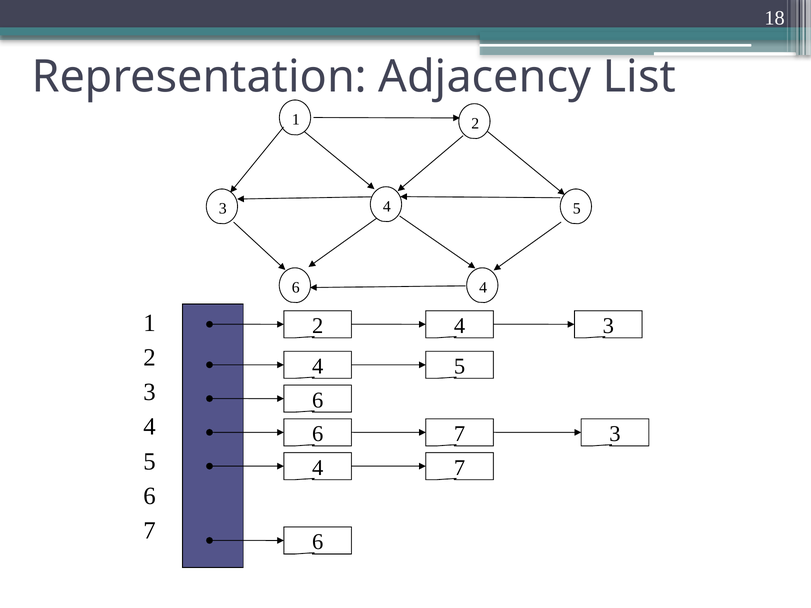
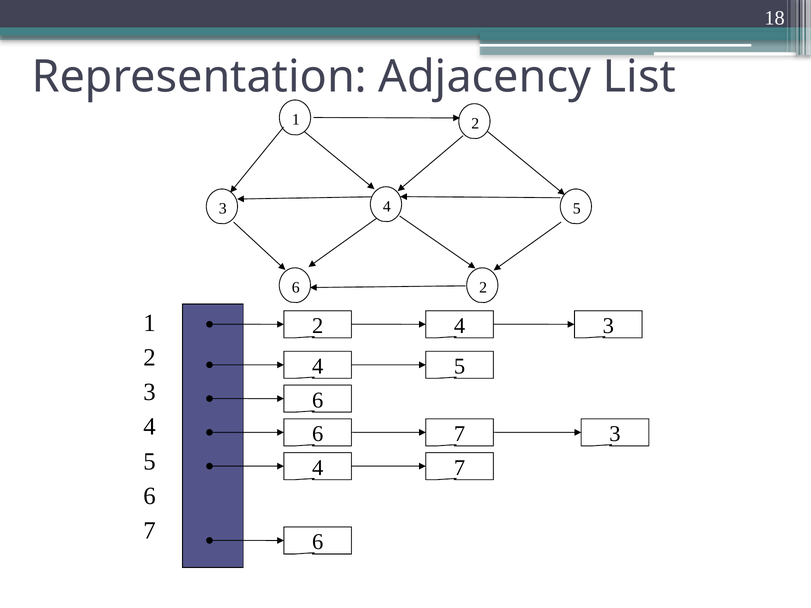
6 4: 4 -> 2
